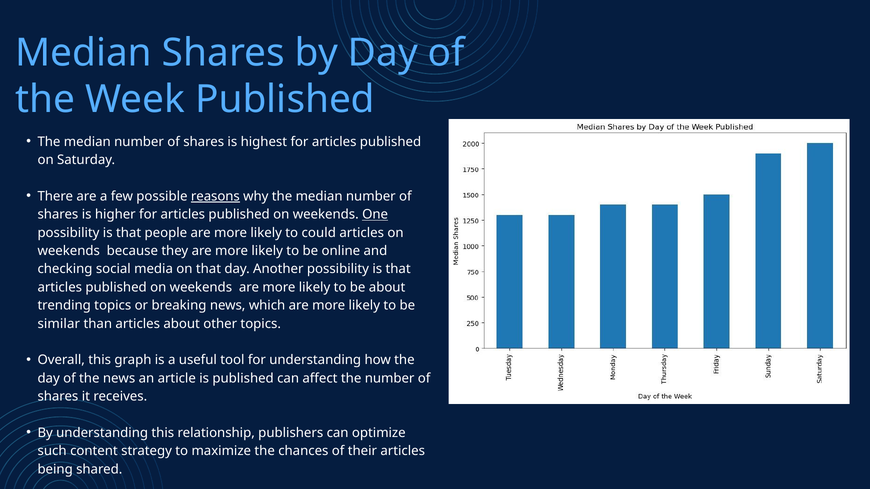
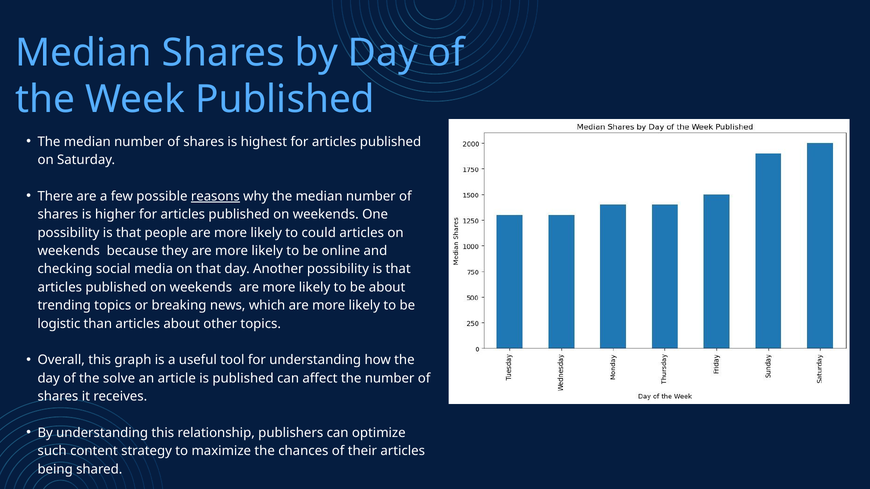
One underline: present -> none
similar: similar -> logistic
the news: news -> solve
